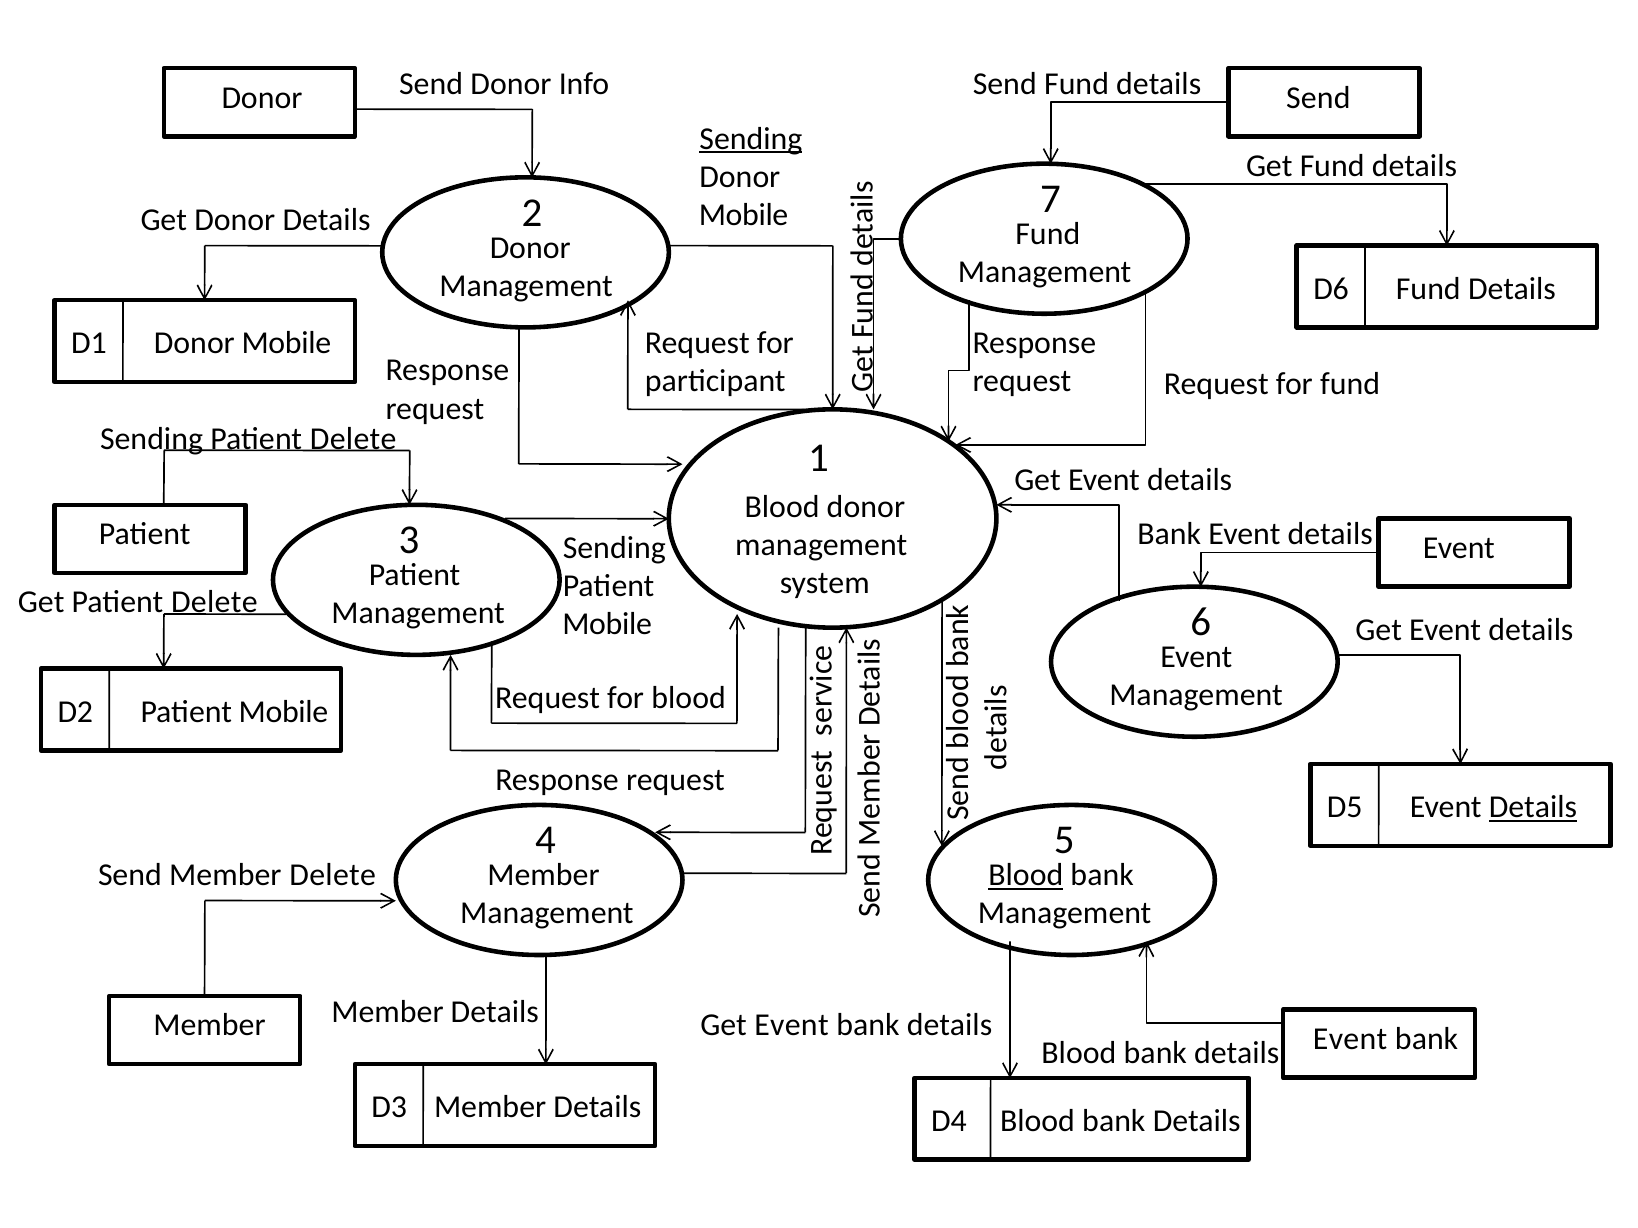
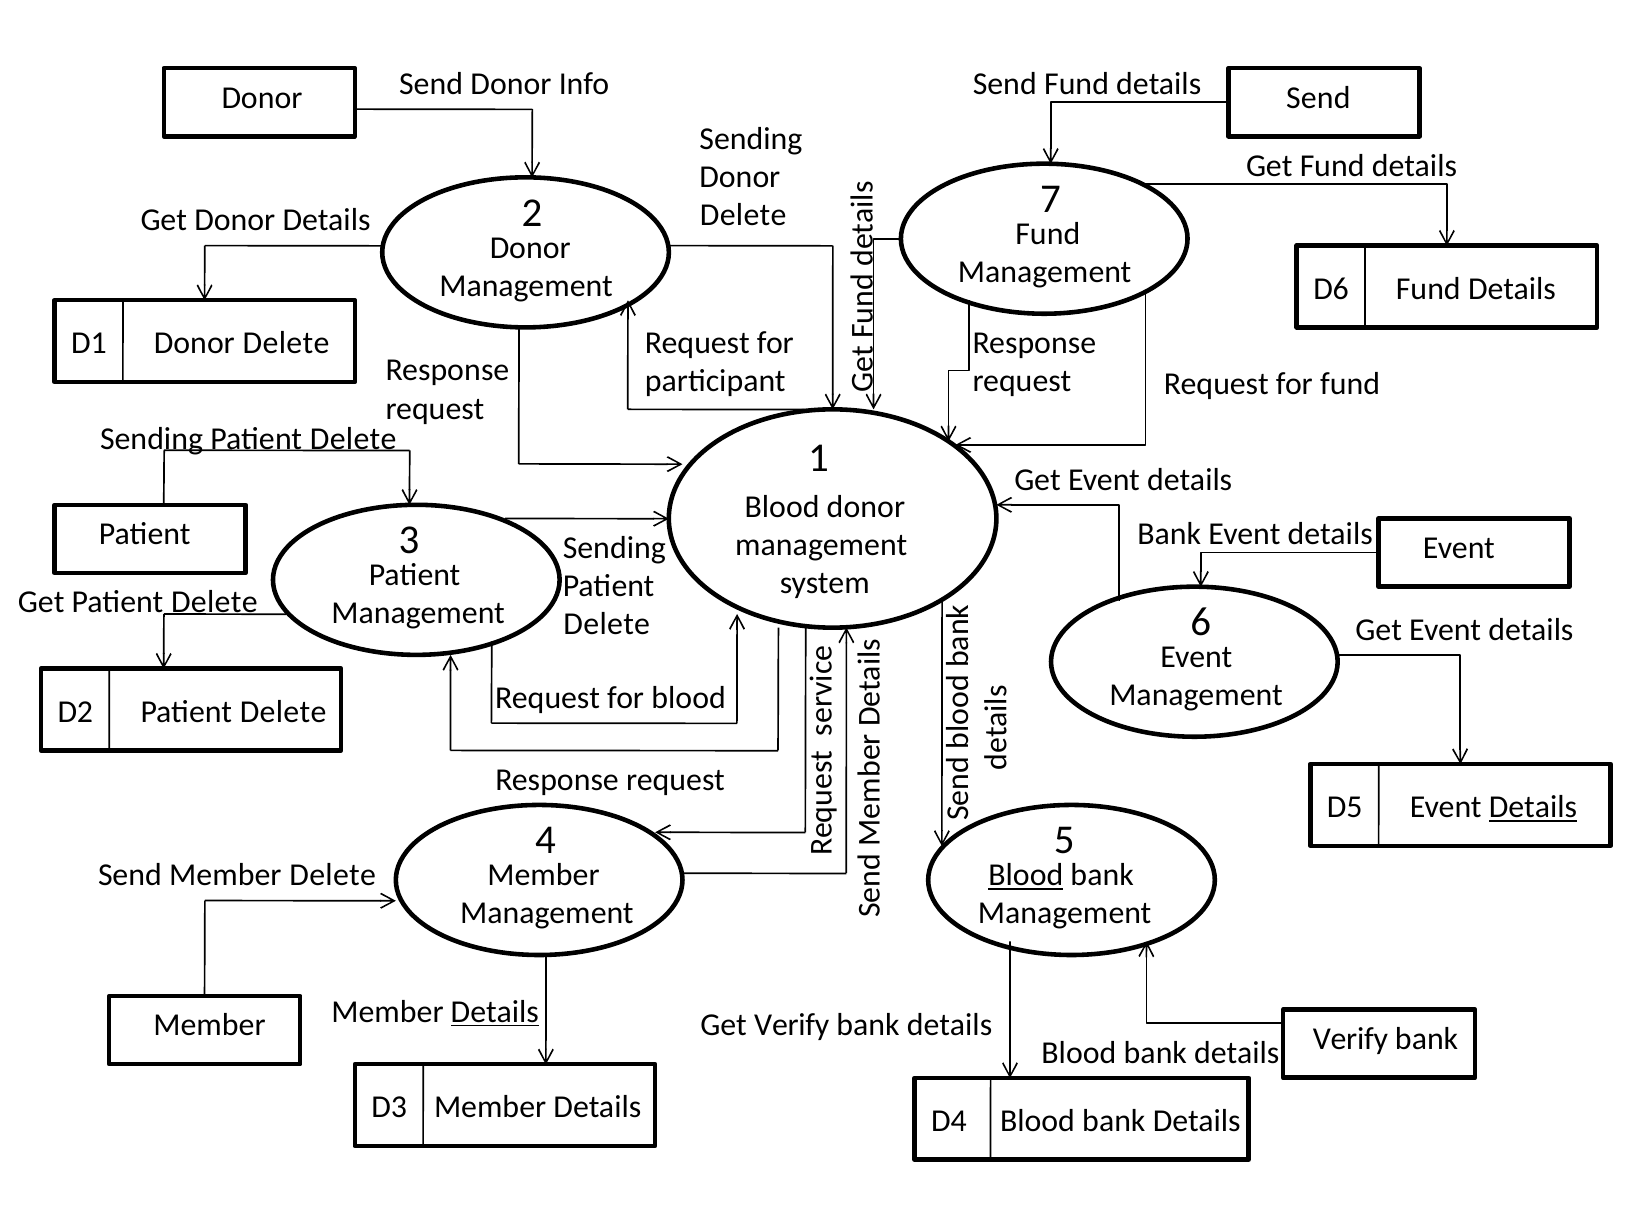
Sending at (751, 139) underline: present -> none
Mobile at (744, 215): Mobile -> Delete
Mobile at (286, 343): Mobile -> Delete
Mobile at (607, 625): Mobile -> Delete
Mobile at (283, 712): Mobile -> Delete
Details at (495, 1012) underline: none -> present
Event at (791, 1026): Event -> Verify
Member Event: Event -> Verify
